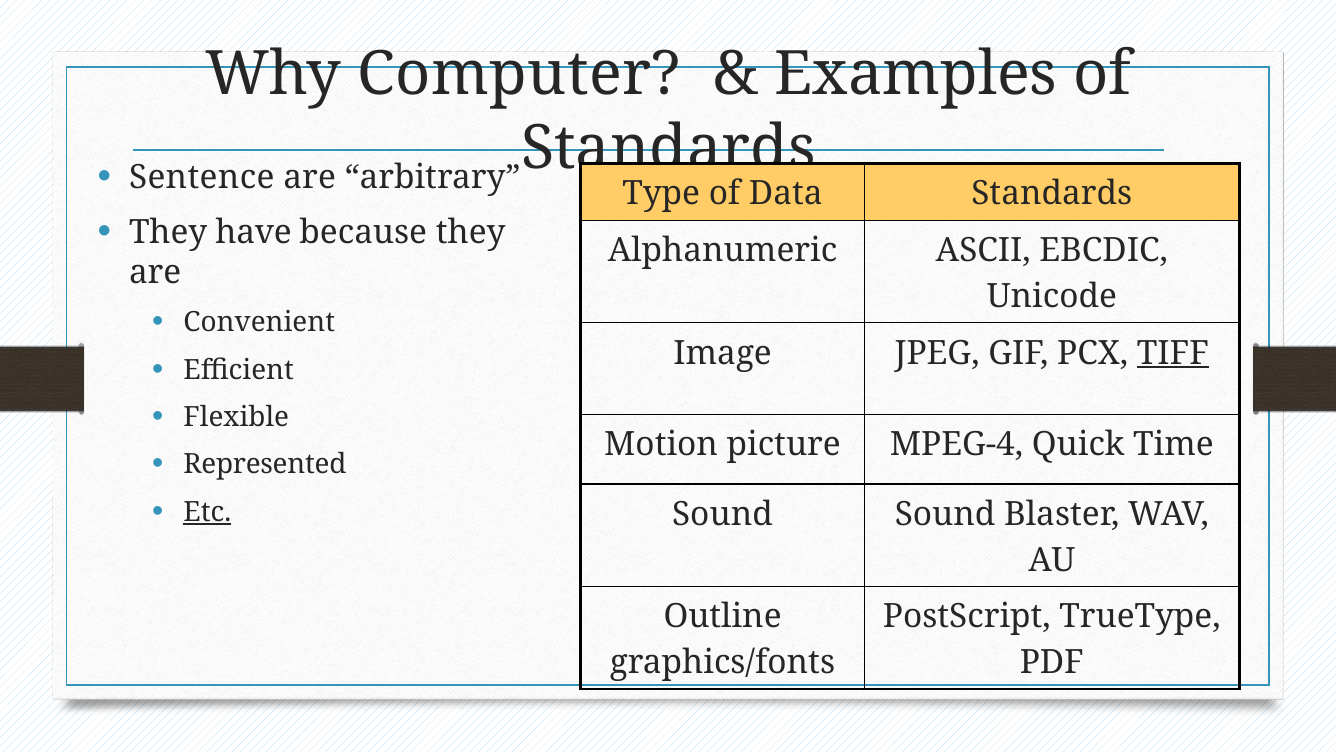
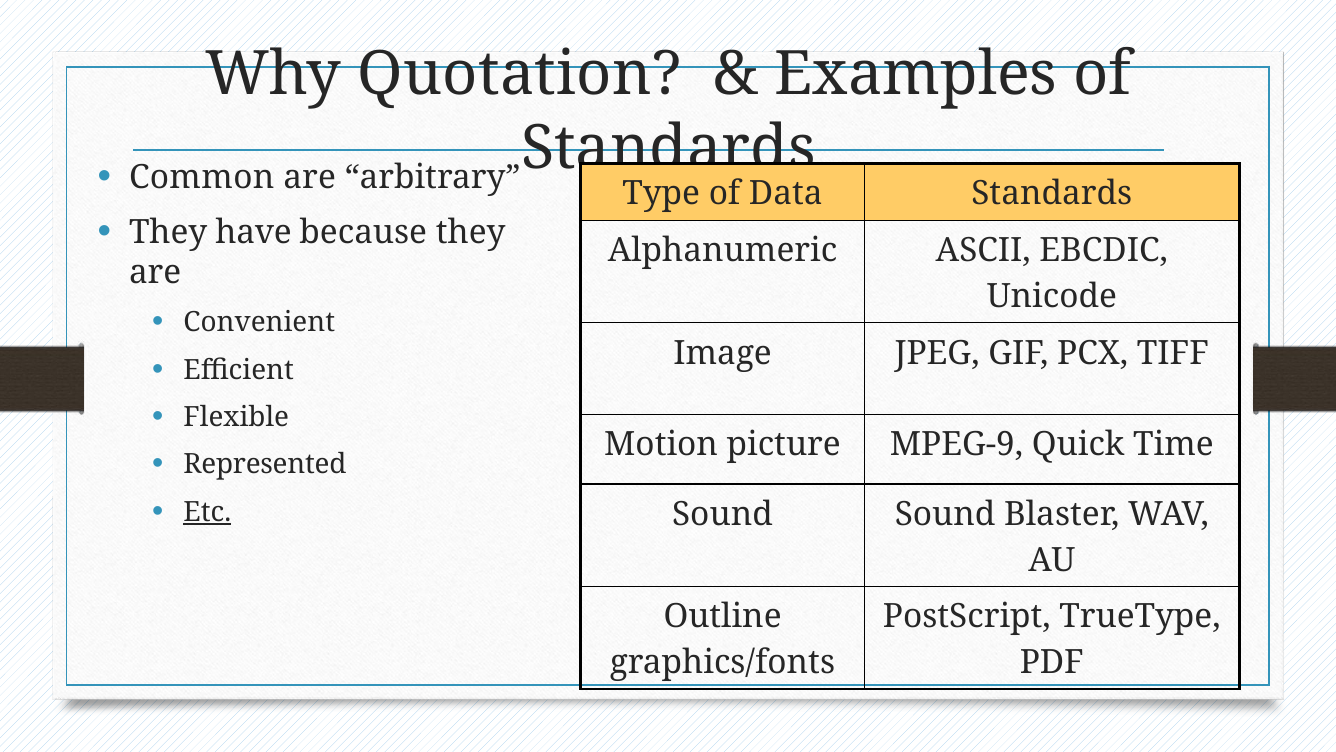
Computer: Computer -> Quotation
Sentence: Sentence -> Common
TIFF underline: present -> none
MPEG-4: MPEG-4 -> MPEG-9
